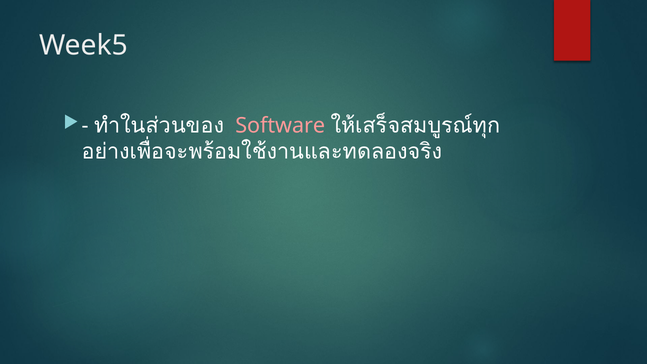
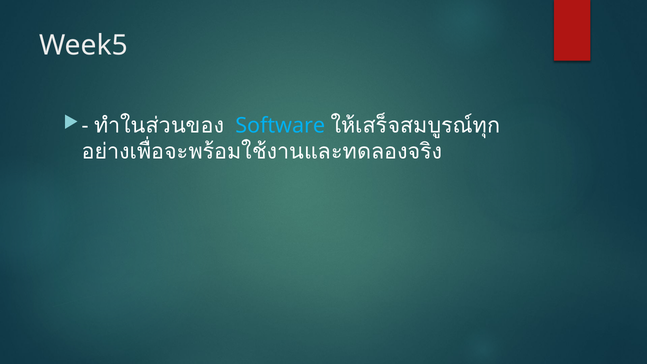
Software colour: pink -> light blue
